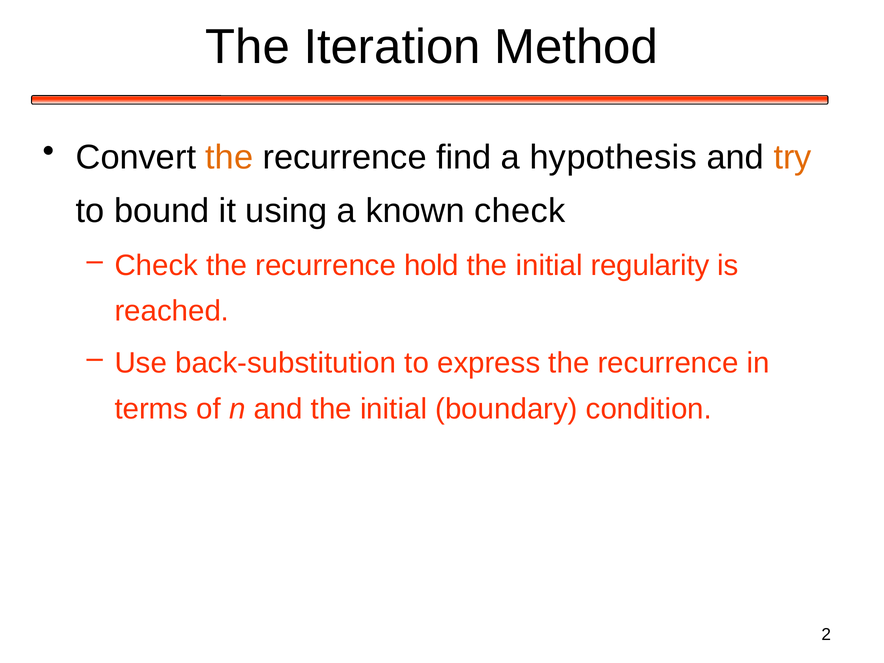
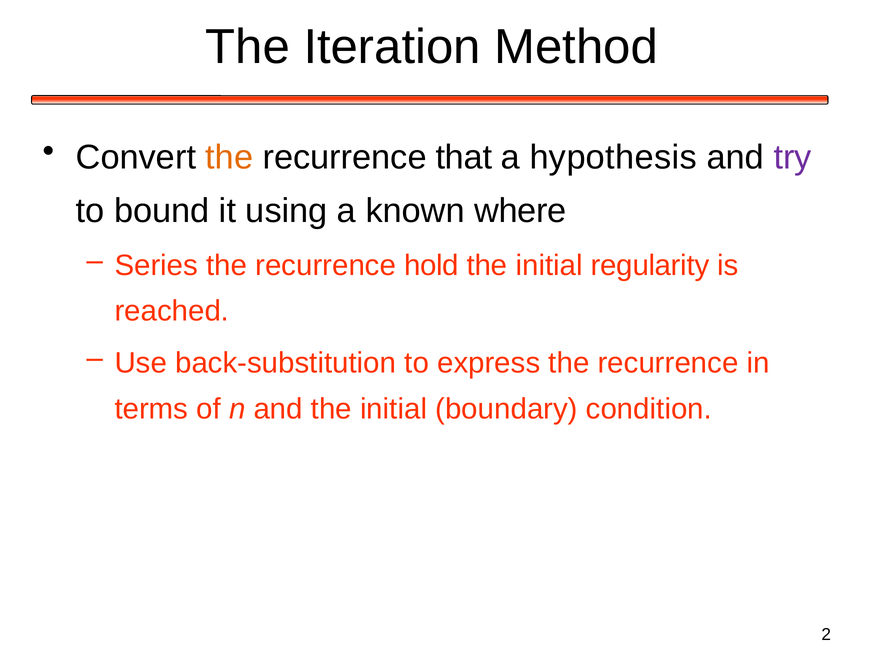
find: find -> that
try colour: orange -> purple
known check: check -> where
Check at (156, 265): Check -> Series
